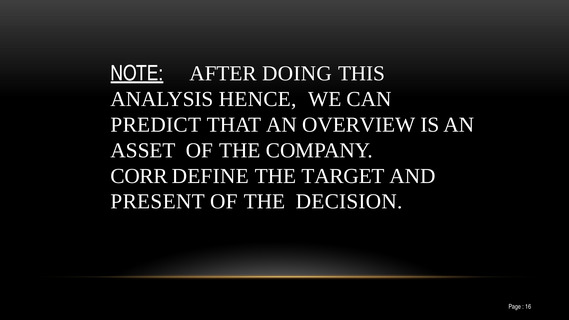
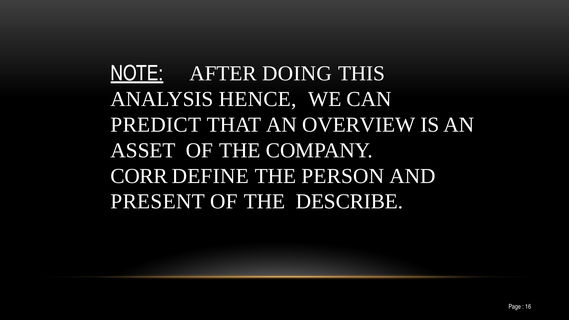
TARGET: TARGET -> PERSON
DECISION: DECISION -> DESCRIBE
